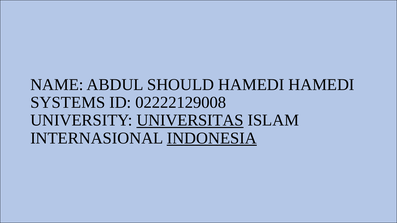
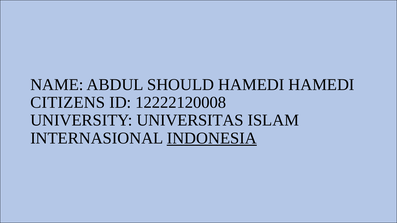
SYSTEMS: SYSTEMS -> CITIZENS
02222129008: 02222129008 -> 12222120008
UNIVERSITAS underline: present -> none
